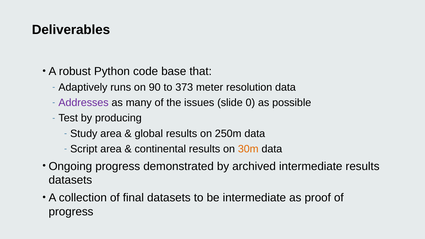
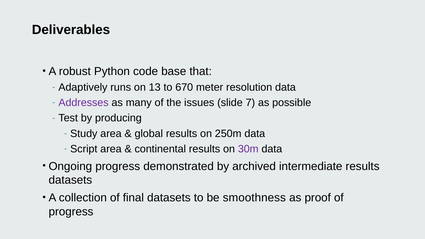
90: 90 -> 13
373: 373 -> 670
0: 0 -> 7
30m colour: orange -> purple
be intermediate: intermediate -> smoothness
